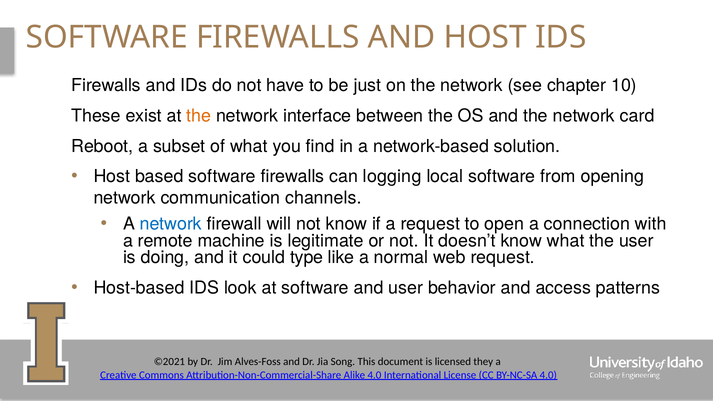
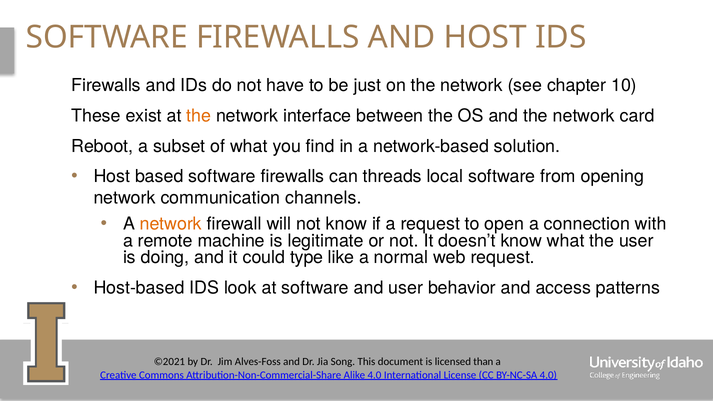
logging: logging -> threads
network at (171, 224) colour: blue -> orange
they: they -> than
